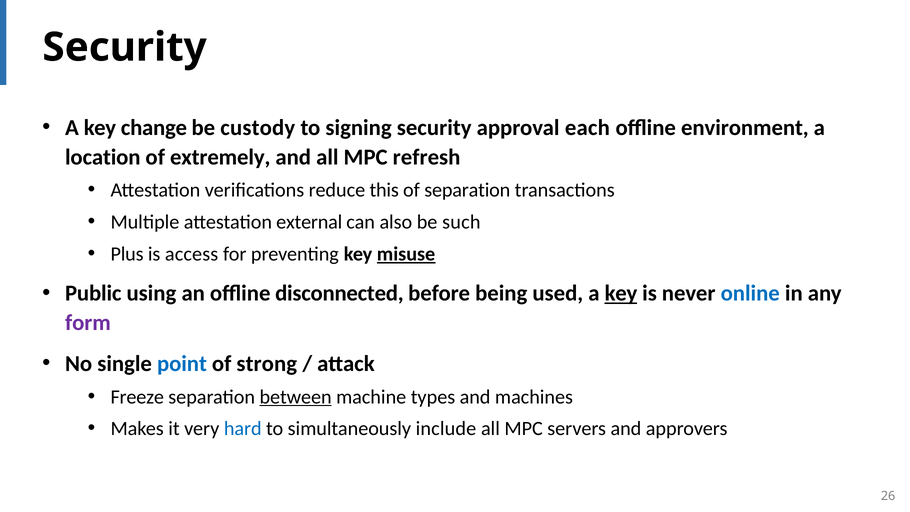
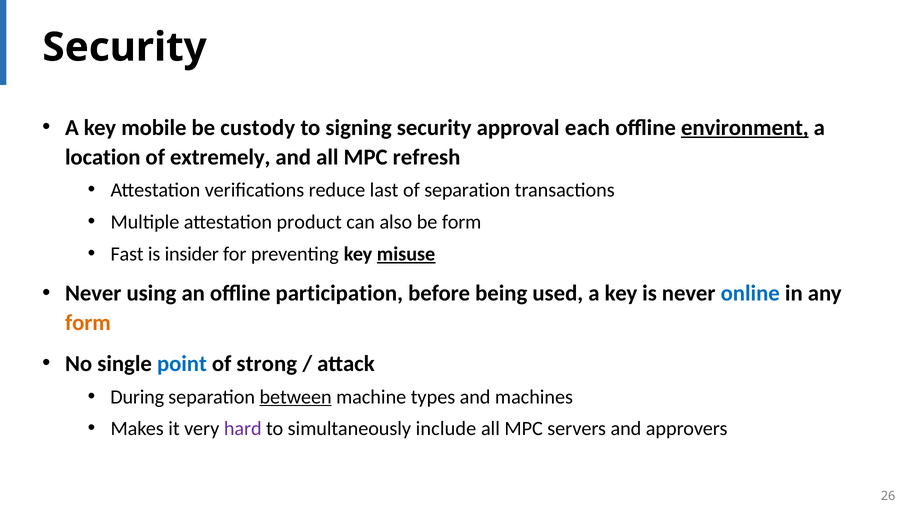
change: change -> mobile
environment underline: none -> present
this: this -> last
external: external -> product
be such: such -> form
Plus: Plus -> Fast
access: access -> insider
Public at (93, 293): Public -> Never
disconnected: disconnected -> participation
key at (621, 293) underline: present -> none
form at (88, 323) colour: purple -> orange
Freeze: Freeze -> During
hard colour: blue -> purple
